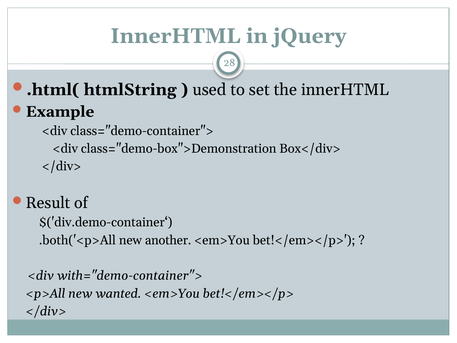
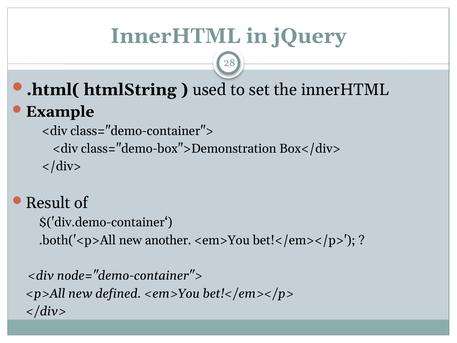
with="demo-container">: with="demo-container"> -> node="demo-container">
wanted: wanted -> defined
